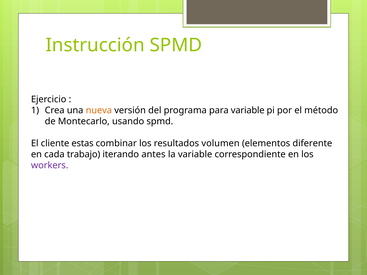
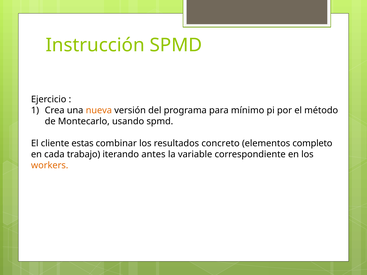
para variable: variable -> mínimo
volumen: volumen -> concreto
diferente: diferente -> completo
workers colour: purple -> orange
